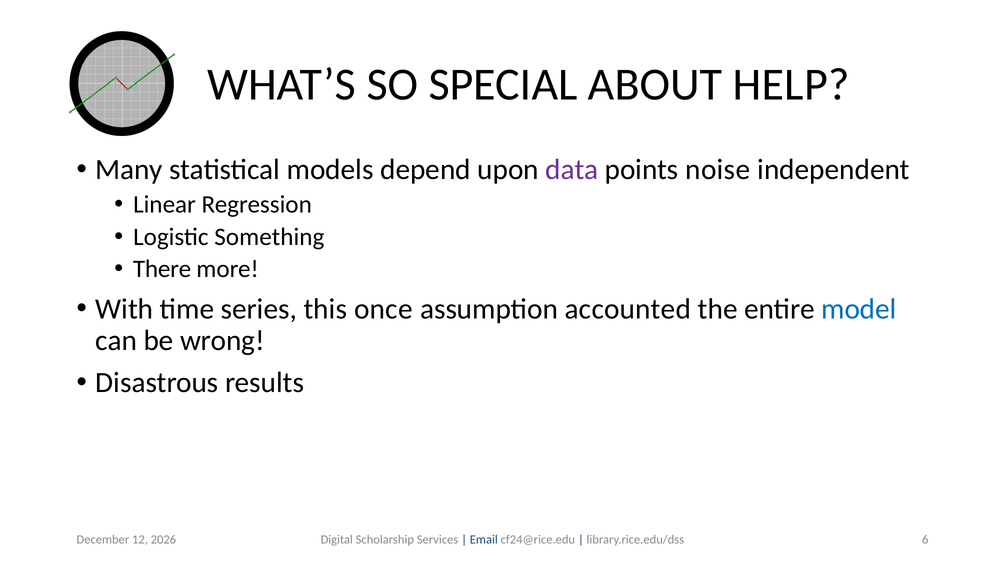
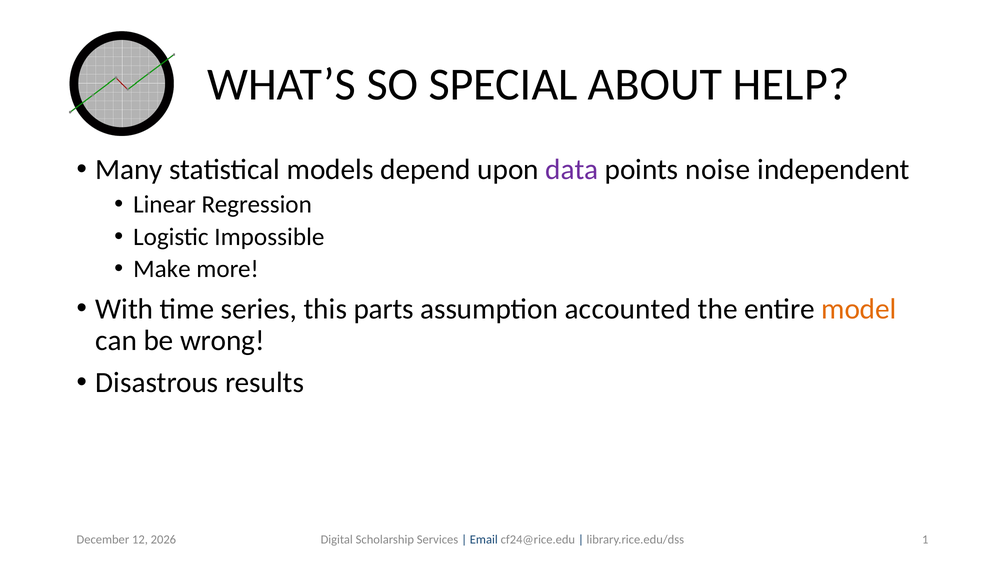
Something: Something -> Impossible
There: There -> Make
once: once -> parts
model colour: blue -> orange
6: 6 -> 1
